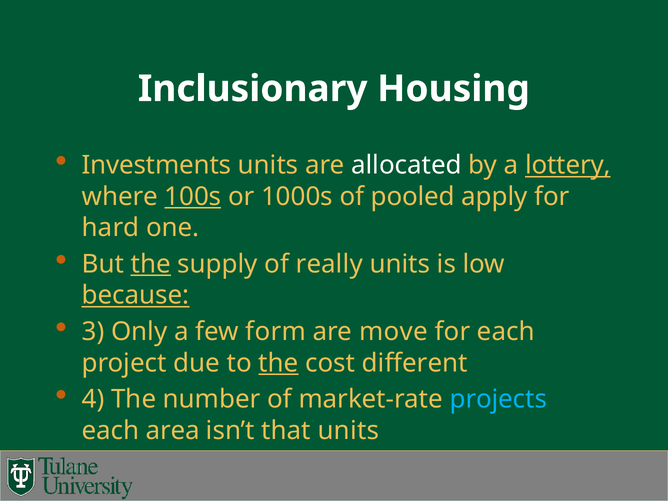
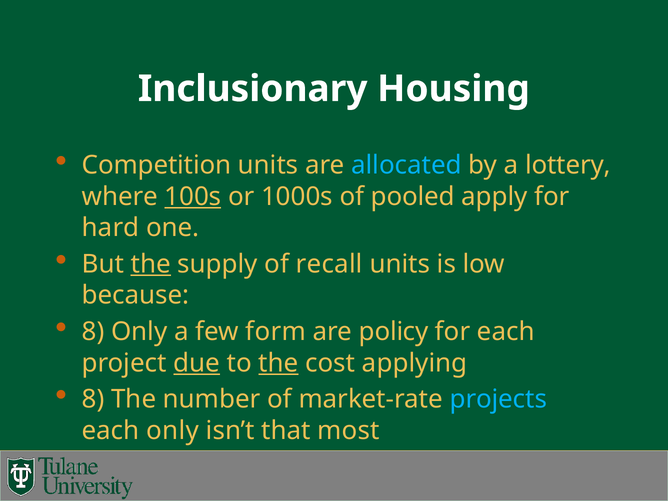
Investments: Investments -> Competition
allocated colour: white -> light blue
lottery underline: present -> none
really: really -> recall
because underline: present -> none
3 at (93, 332): 3 -> 8
move: move -> policy
due underline: none -> present
different: different -> applying
4 at (93, 399): 4 -> 8
each area: area -> only
that units: units -> most
